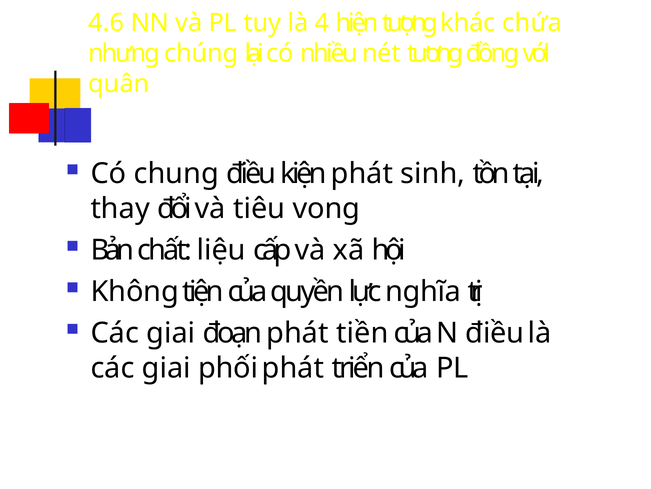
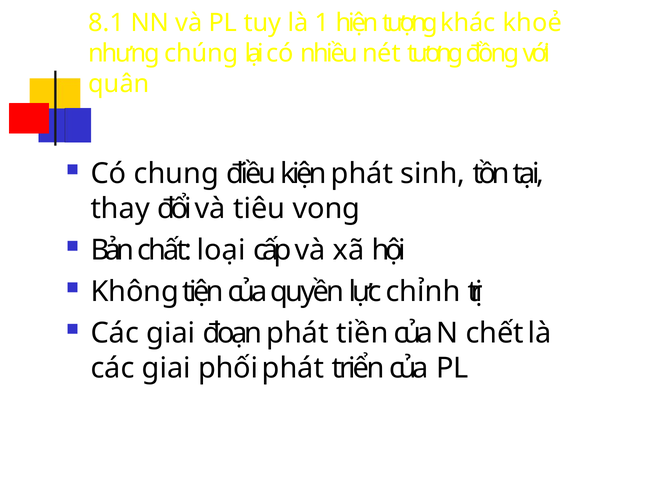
4.6: 4.6 -> 8.1
4: 4 -> 1
chứa: chứa -> khoẻ
liệu: liệu -> loại
nghĩa: nghĩa -> chỉnh
N điều: điều -> chết
